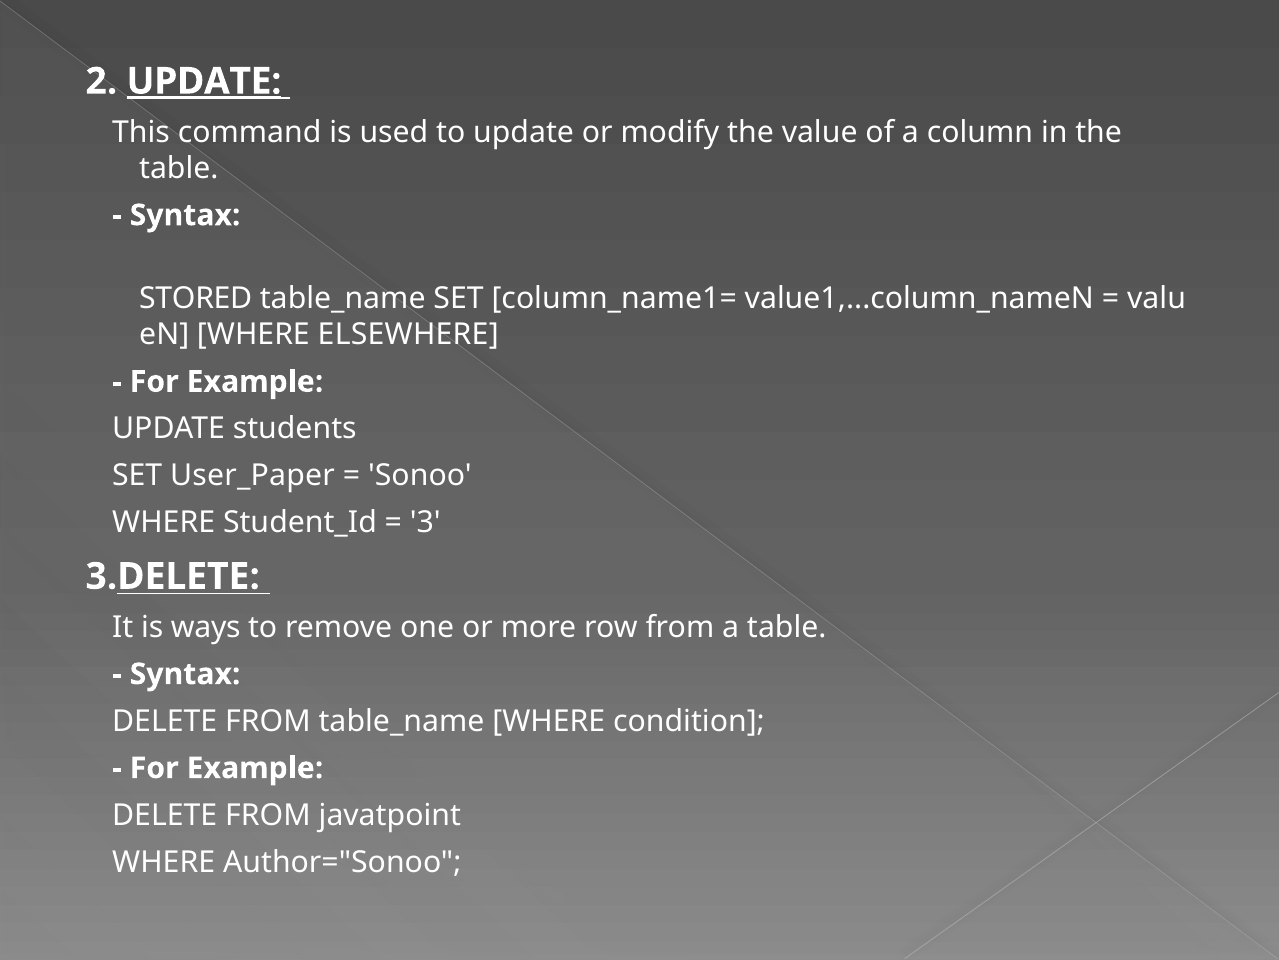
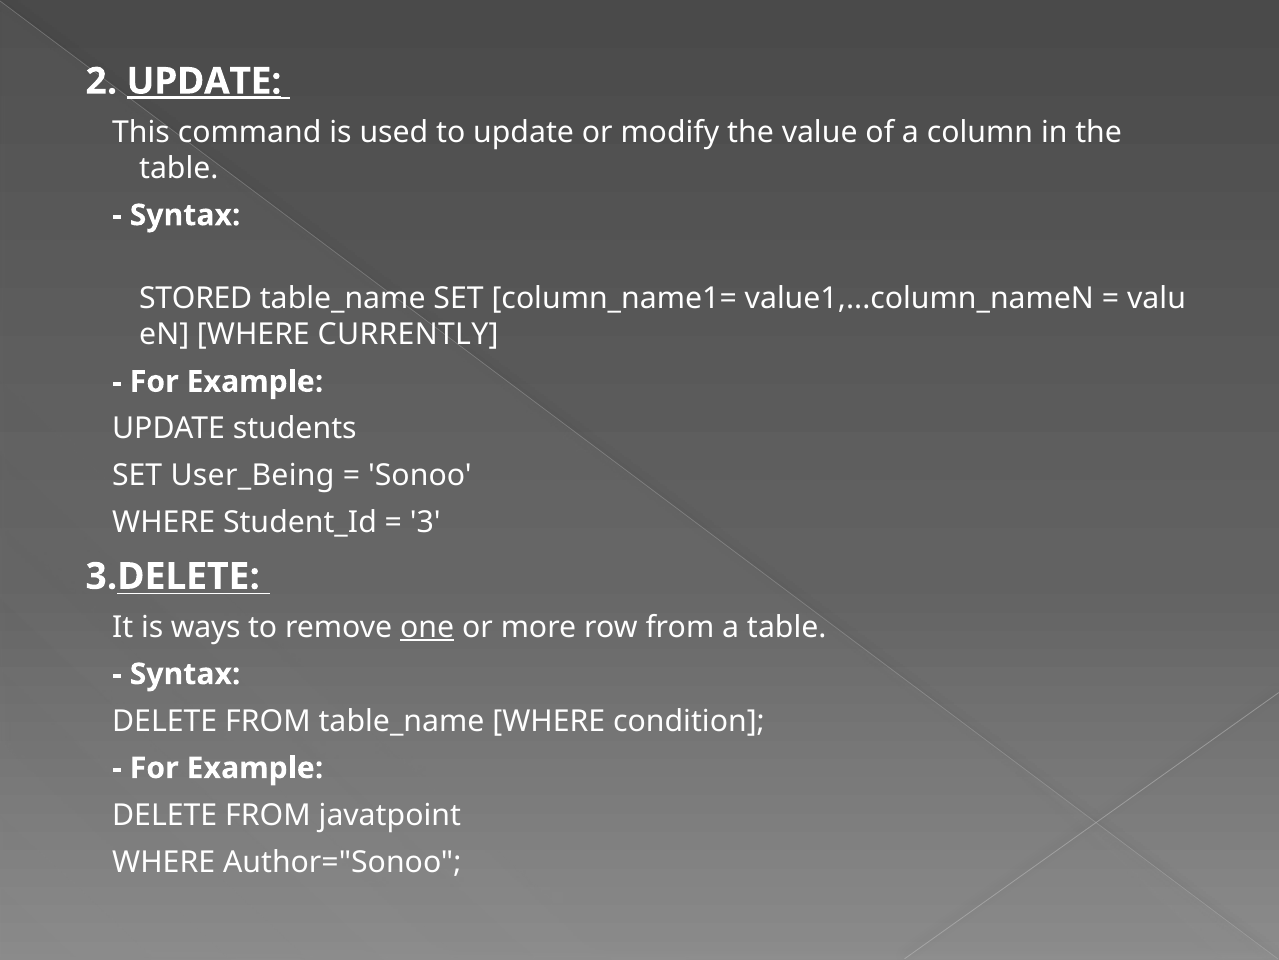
ELSEWHERE: ELSEWHERE -> CURRENTLY
User_Paper: User_Paper -> User_Being
one underline: none -> present
